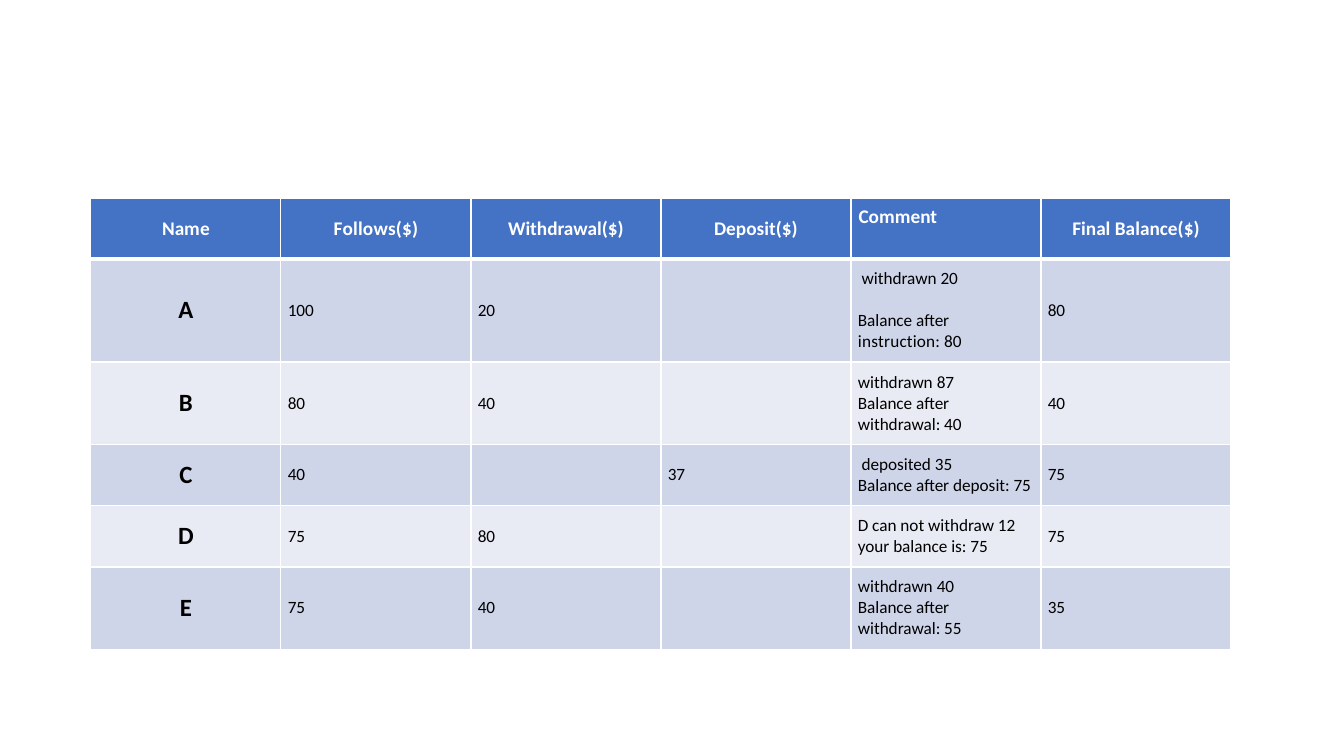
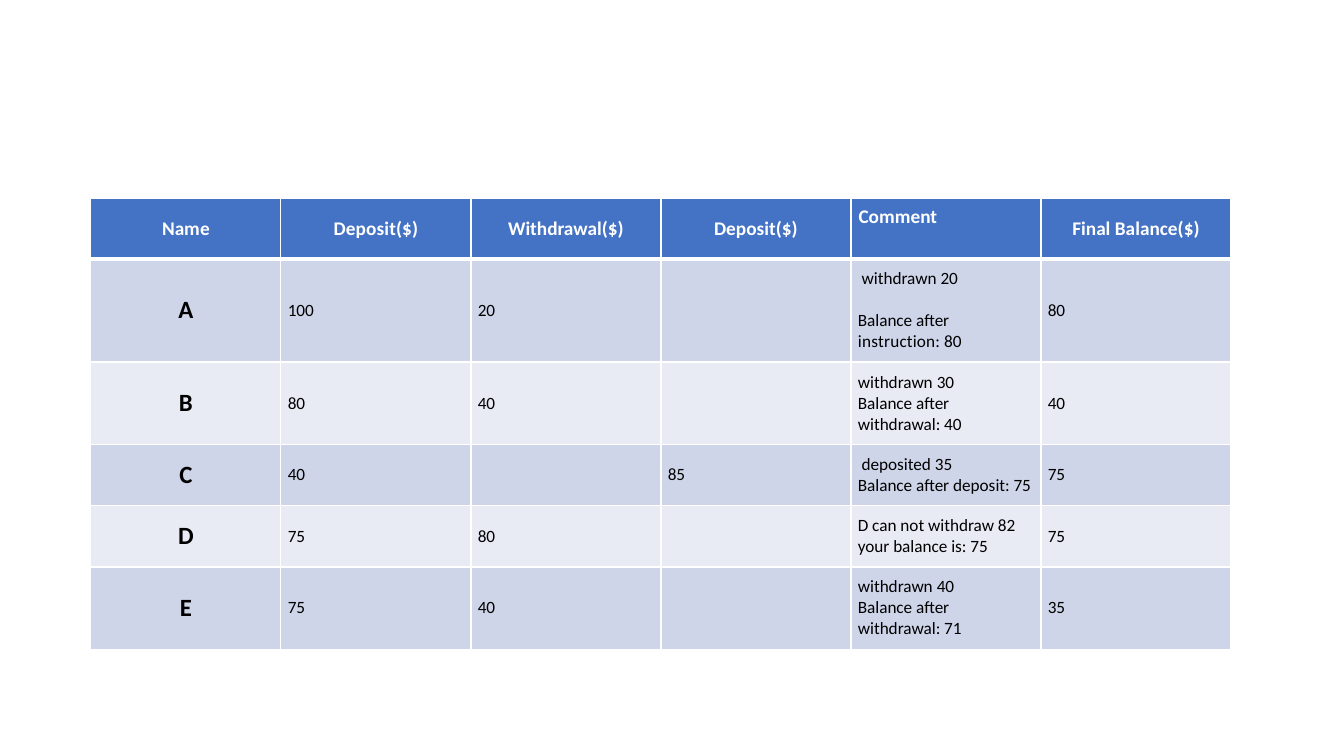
Name Follows($: Follows($ -> Deposit($
87: 87 -> 30
37: 37 -> 85
12: 12 -> 82
55: 55 -> 71
